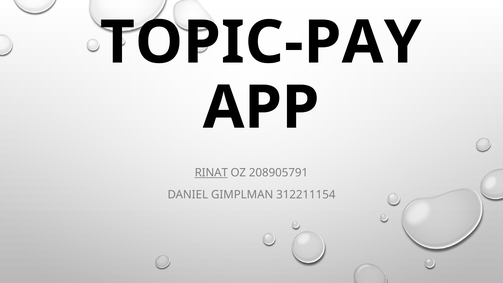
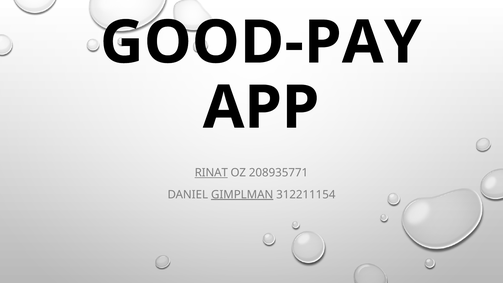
TOPIC-PAY: TOPIC-PAY -> GOOD-PAY
208905791: 208905791 -> 208935771
GIMPLMAN underline: none -> present
